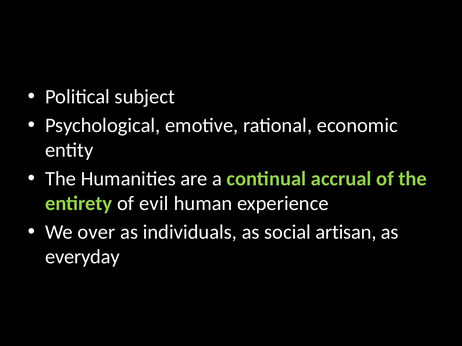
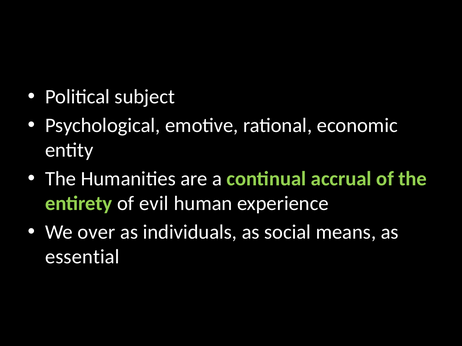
artisan: artisan -> means
everyday: everyday -> essential
